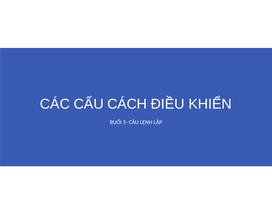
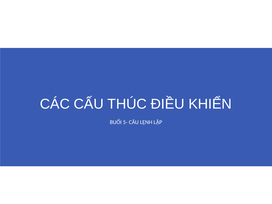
CÁCH: CÁCH -> THÚC
